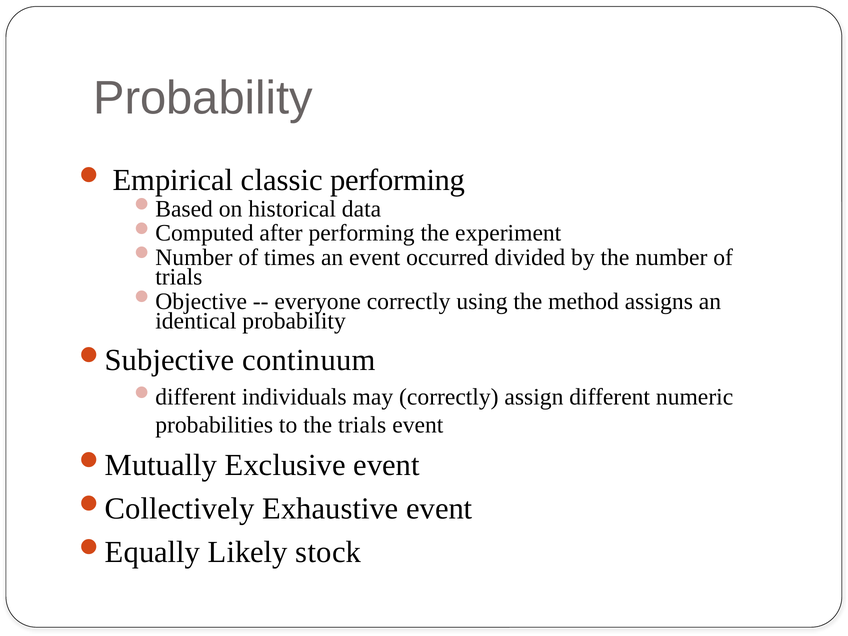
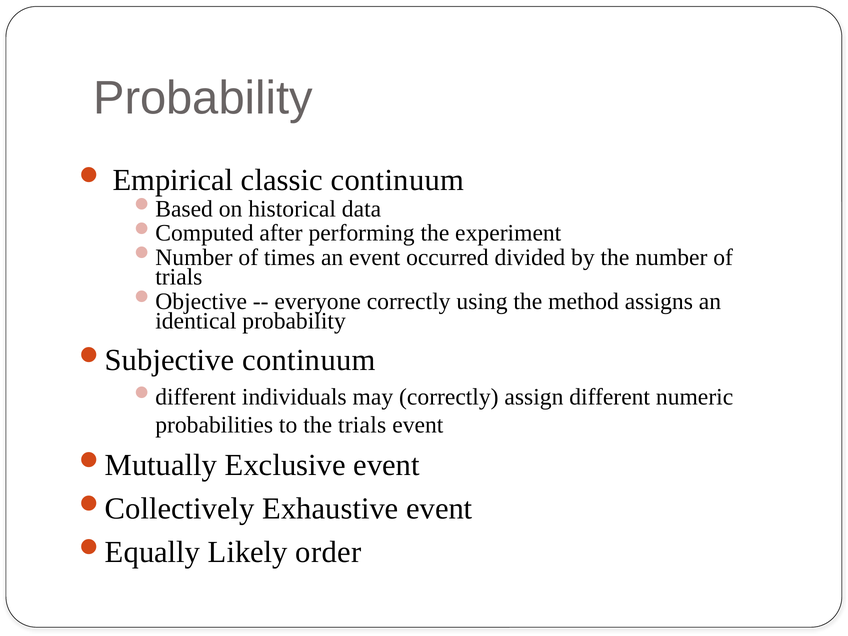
classic performing: performing -> continuum
stock: stock -> order
